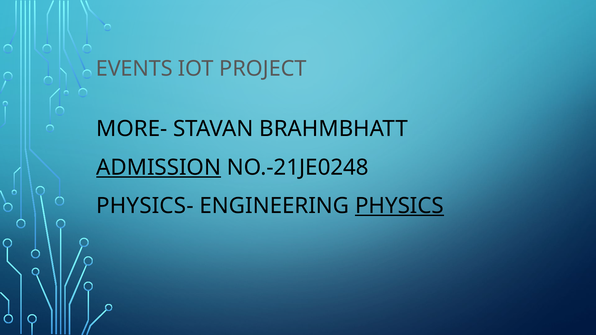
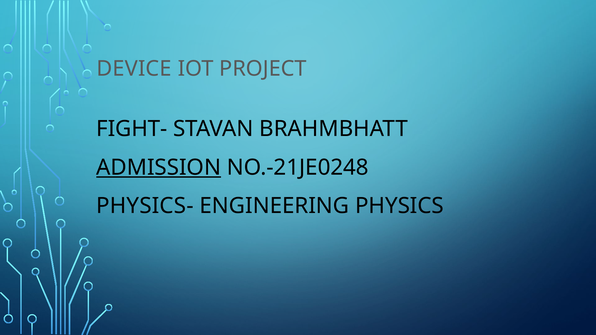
EVENTS: EVENTS -> DEVICE
MORE-: MORE- -> FIGHT-
PHYSICS underline: present -> none
